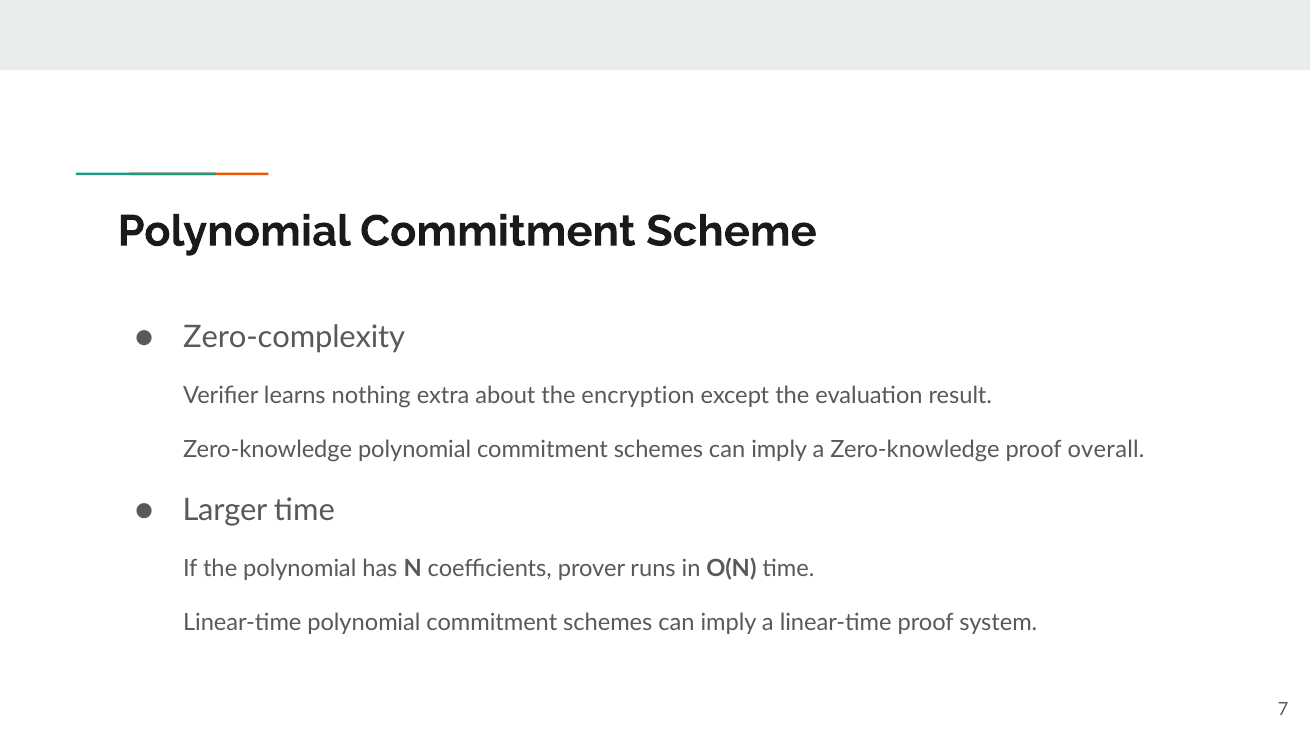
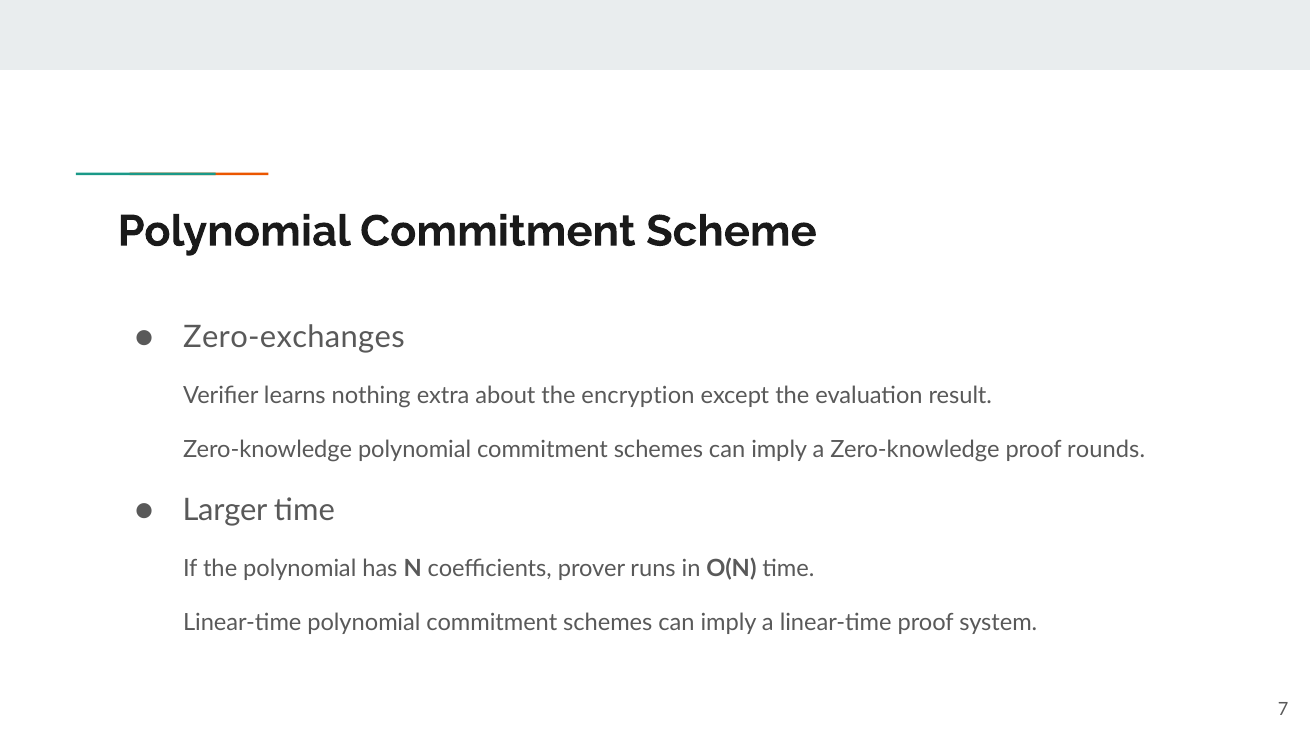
Zero-complexity: Zero-complexity -> Zero-exchanges
overall: overall -> rounds
